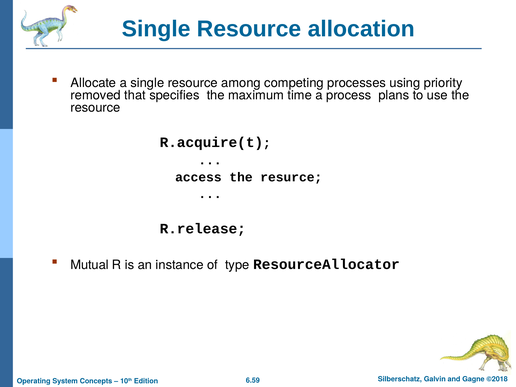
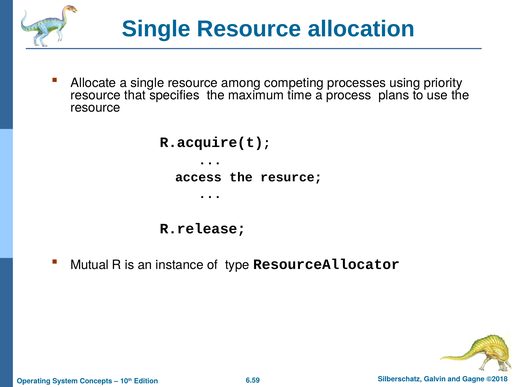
removed at (96, 95): removed -> resource
